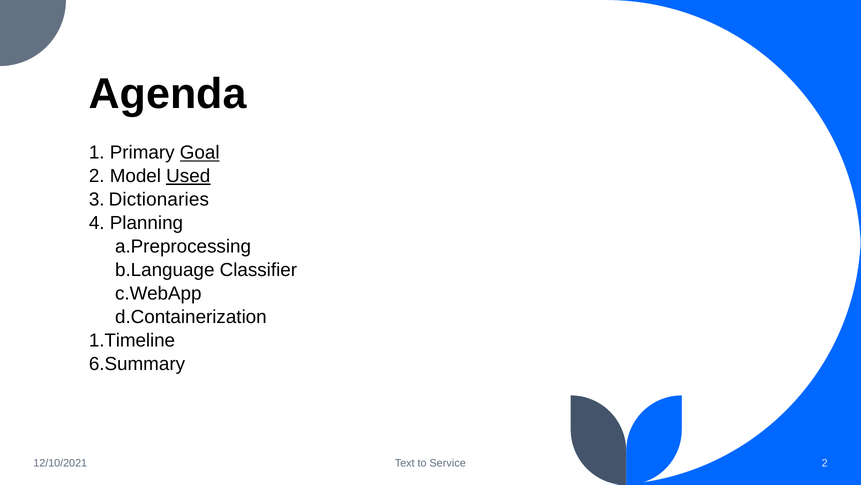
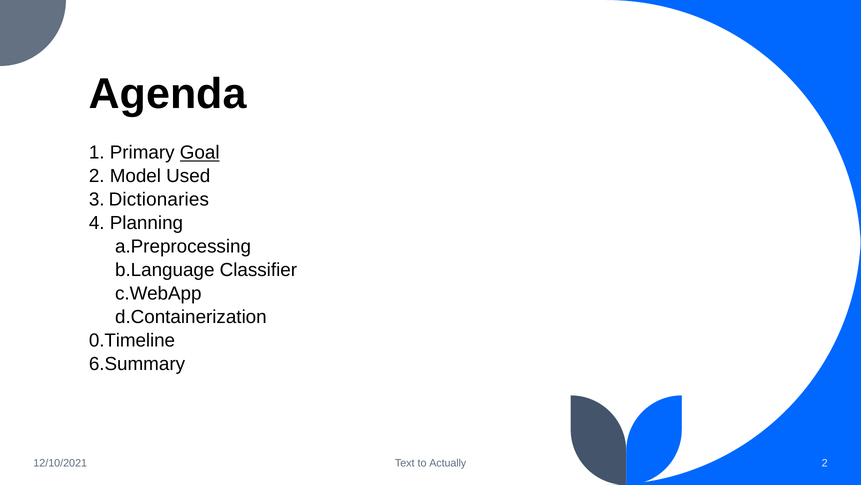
Used underline: present -> none
1.Timeline: 1.Timeline -> 0.Timeline
Service: Service -> Actually
